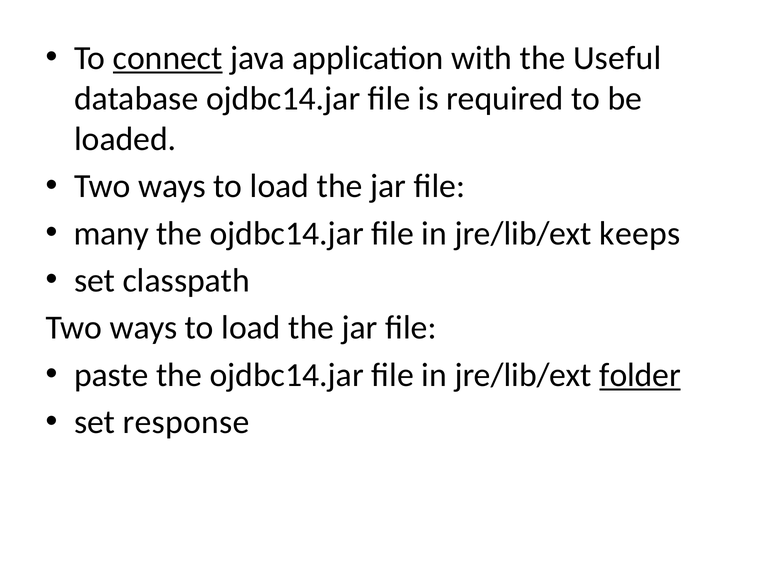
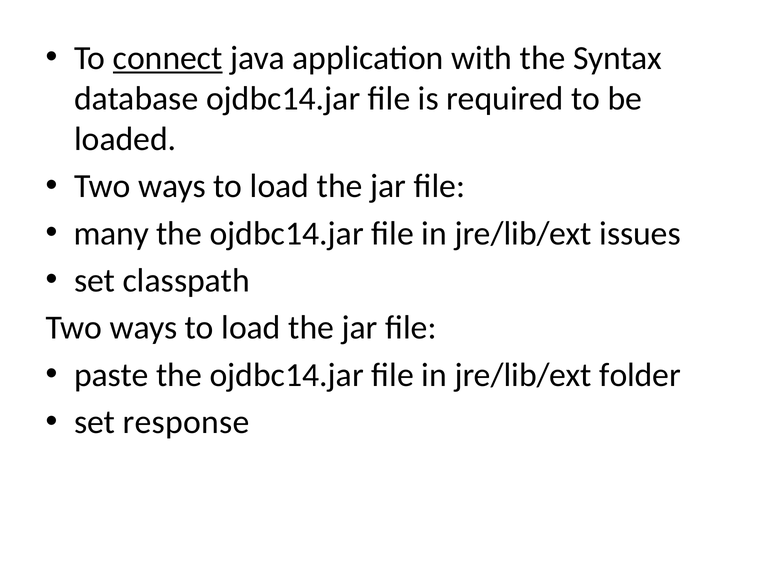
Useful: Useful -> Syntax
keeps: keeps -> issues
folder underline: present -> none
